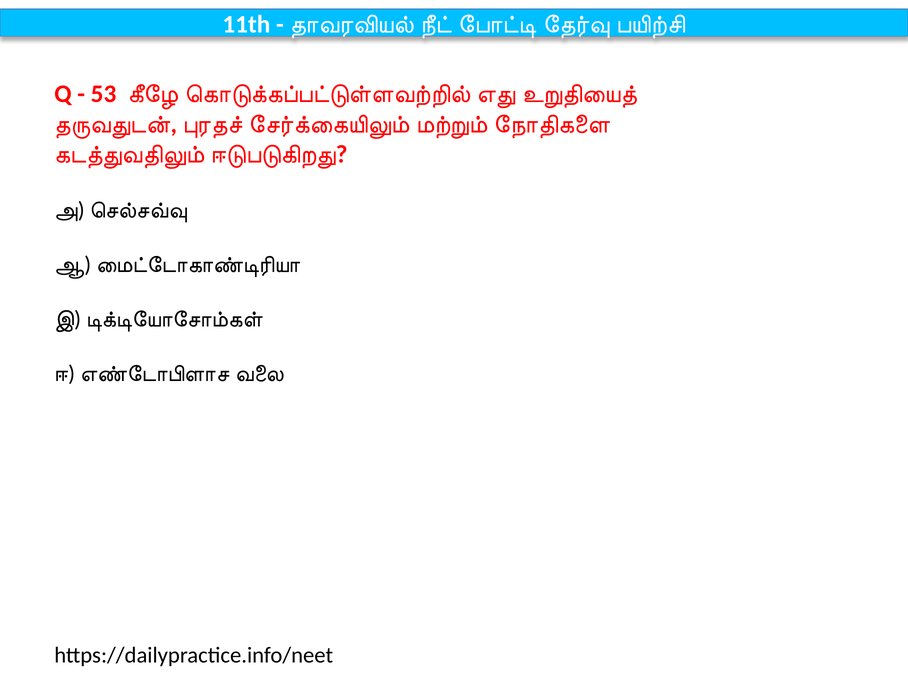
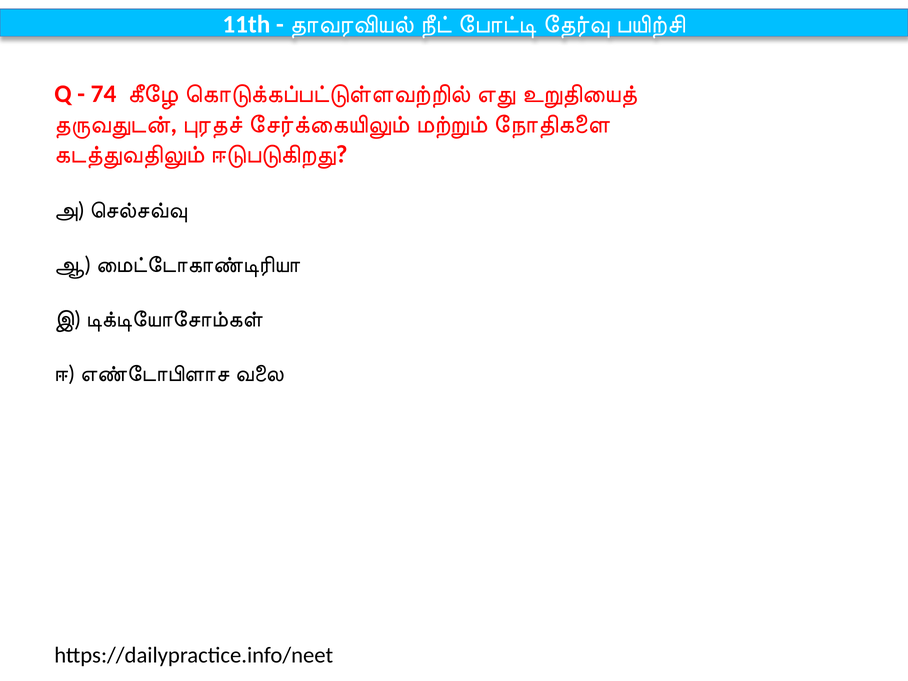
53: 53 -> 74
